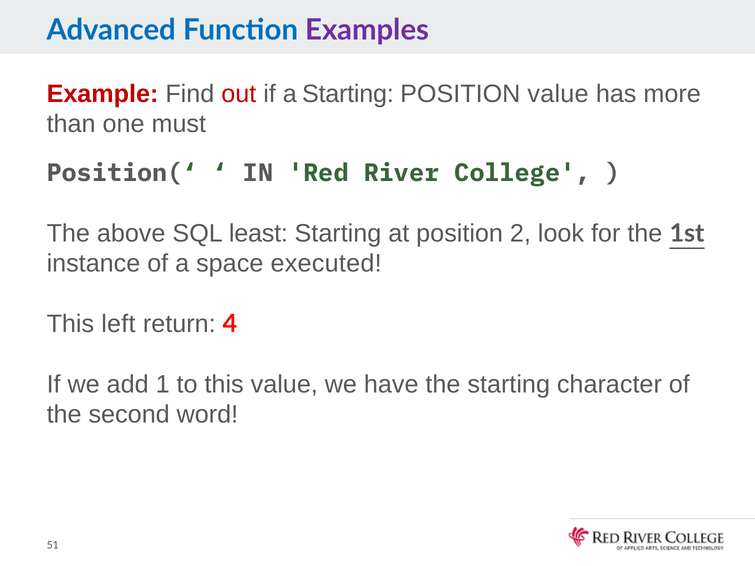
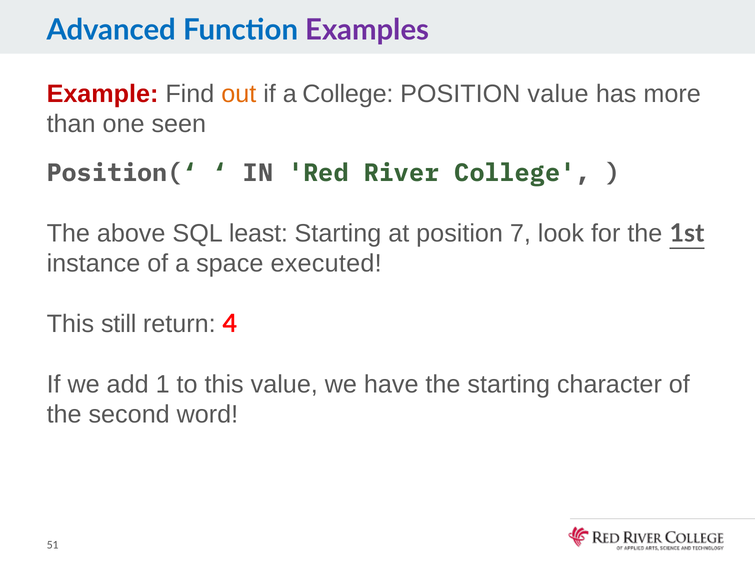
out colour: red -> orange
a Starting: Starting -> College
must: must -> seen
2: 2 -> 7
left: left -> still
